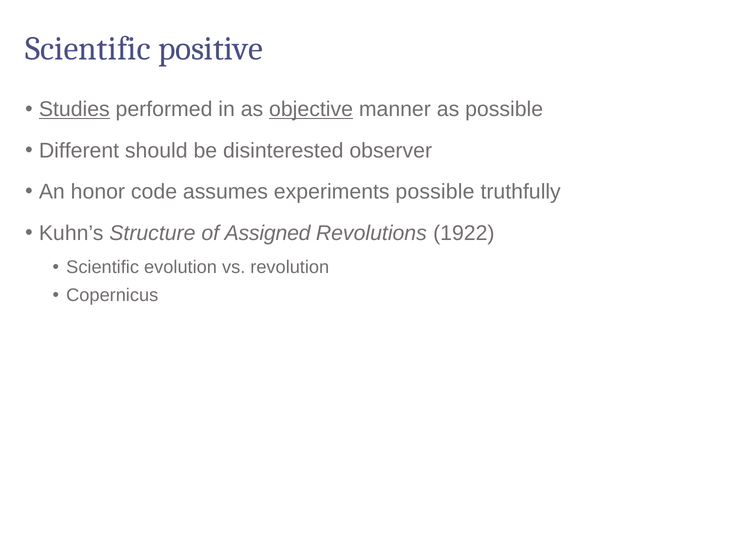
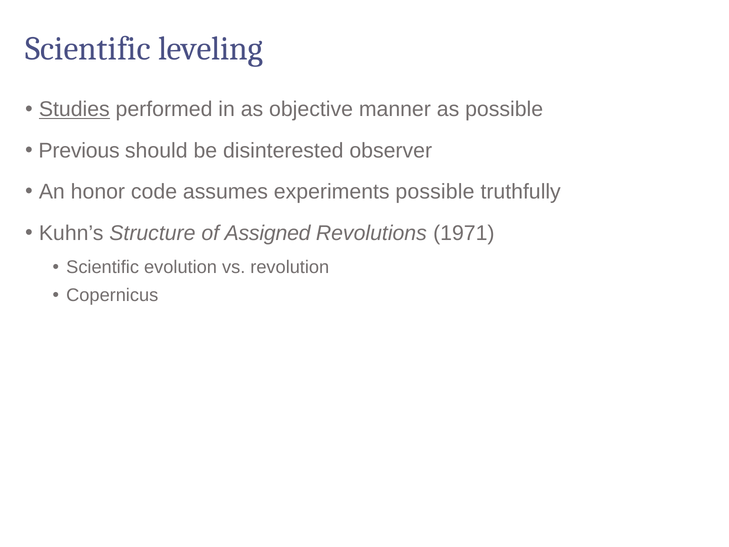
positive: positive -> leveling
objective underline: present -> none
Different: Different -> Previous
1922: 1922 -> 1971
